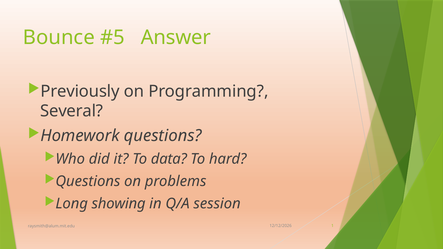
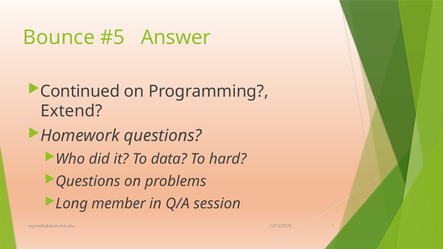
Previously: Previously -> Continued
Several: Several -> Extend
showing: showing -> member
